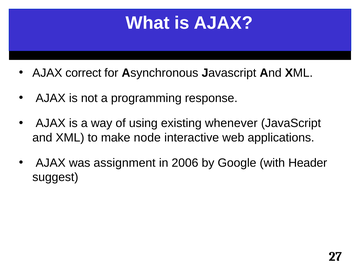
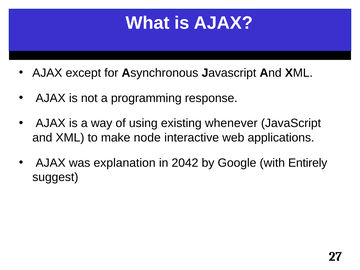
correct: correct -> except
assignment: assignment -> explanation
2006: 2006 -> 2042
Header: Header -> Entirely
